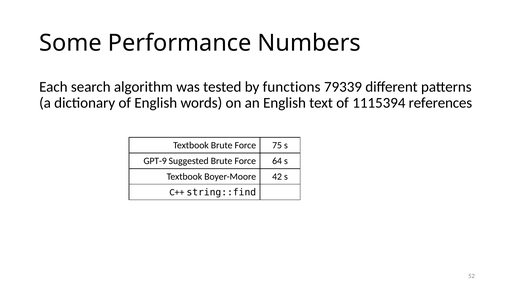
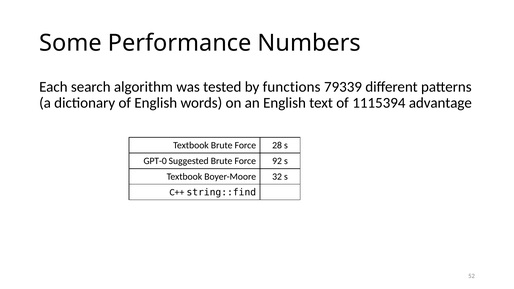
references: references -> advantage
75: 75 -> 28
GPT-9: GPT-9 -> GPT-0
64: 64 -> 92
42: 42 -> 32
